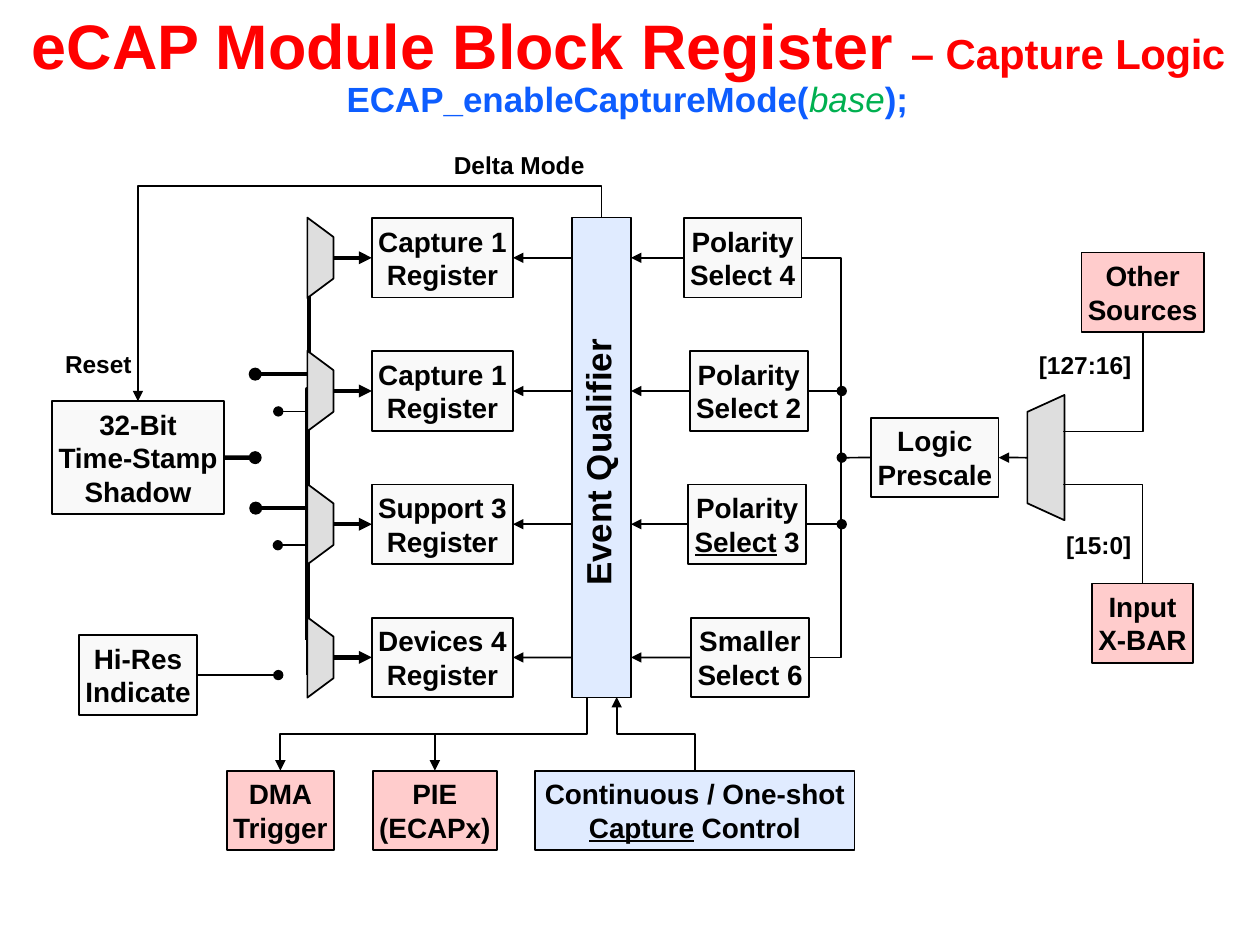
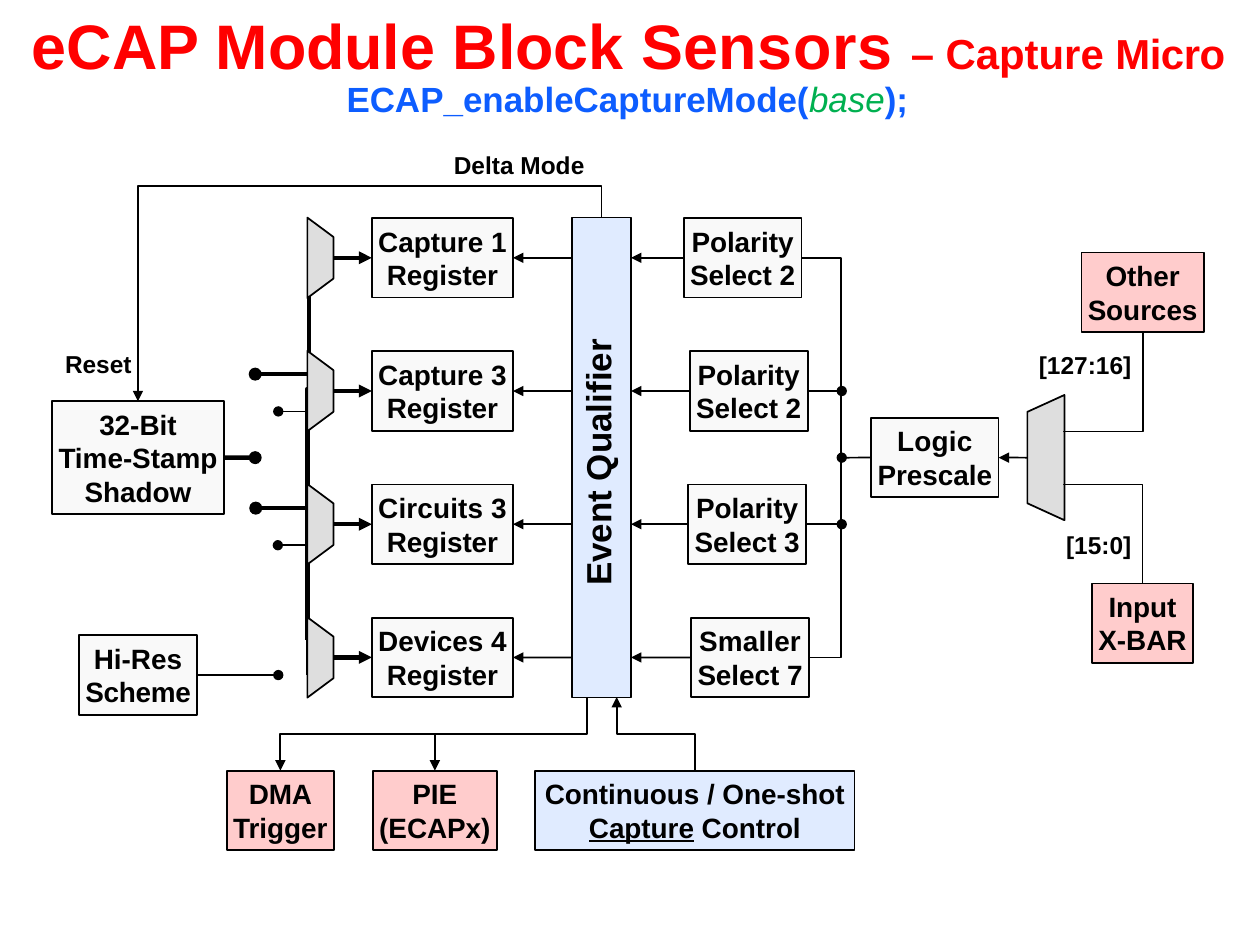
Block Register: Register -> Sensors
Capture Logic: Logic -> Micro
4 at (787, 276): 4 -> 2
1 at (499, 376): 1 -> 3
Support: Support -> Circuits
Select at (736, 543) underline: present -> none
6: 6 -> 7
Indicate: Indicate -> Scheme
